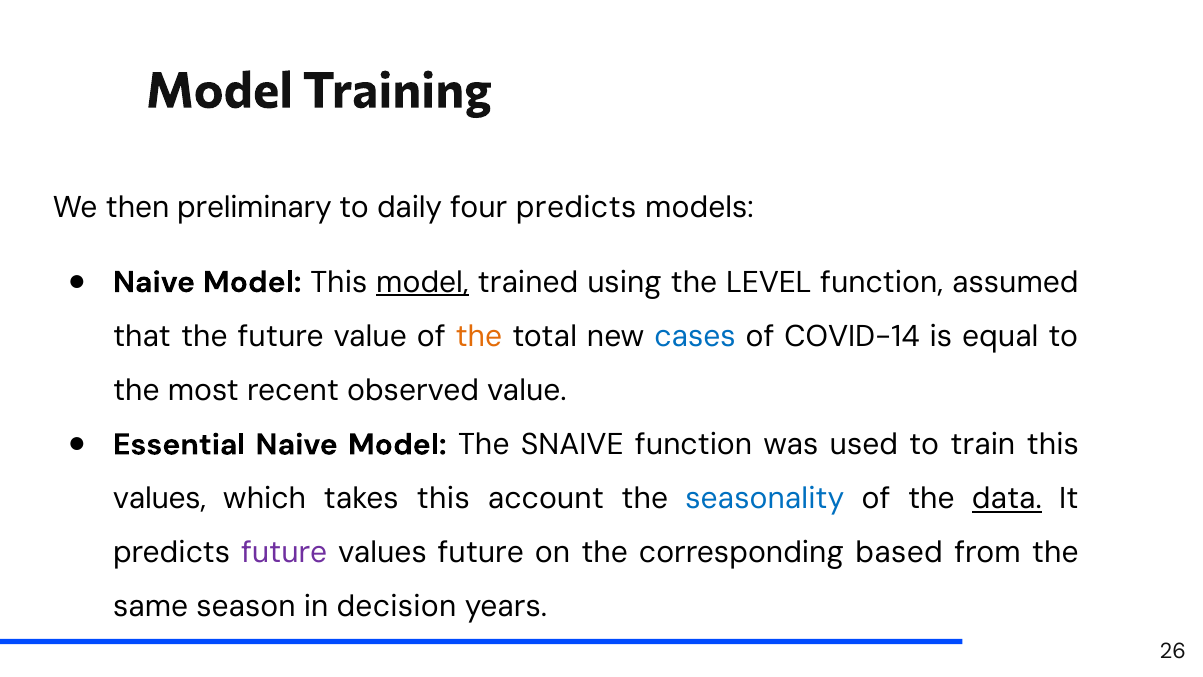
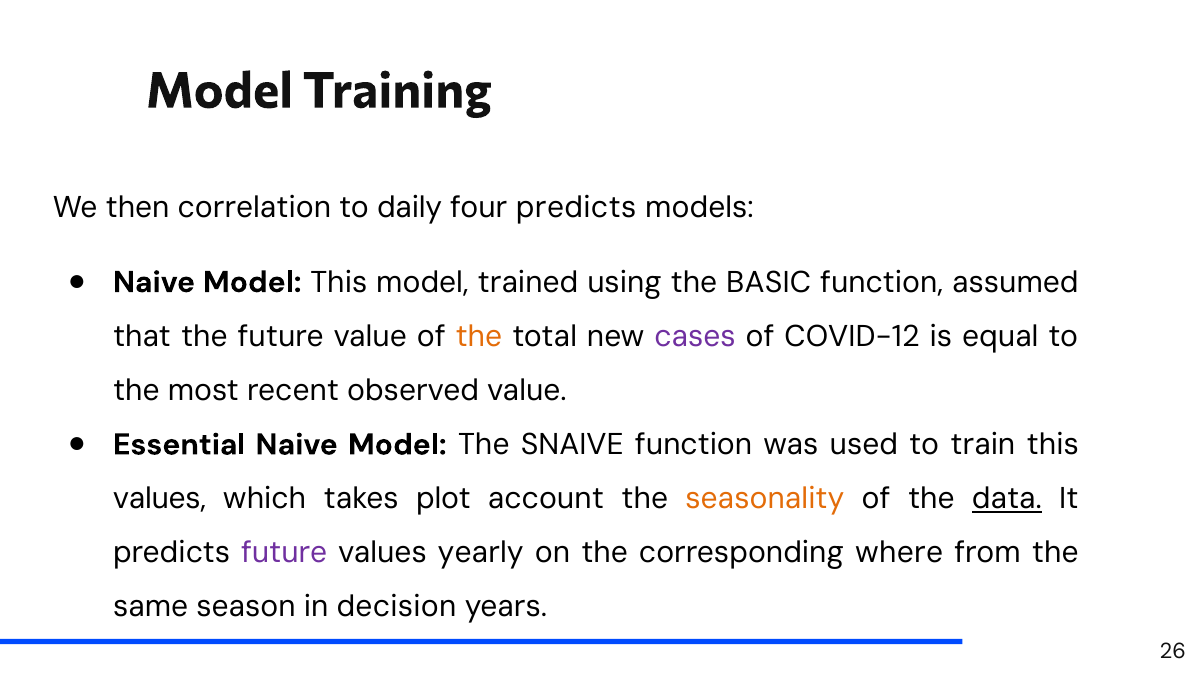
preliminary: preliminary -> correlation
model at (423, 282) underline: present -> none
LEVEL: LEVEL -> BASIC
cases colour: blue -> purple
COVID-14: COVID-14 -> COVID-12
takes this: this -> plot
seasonality colour: blue -> orange
values future: future -> yearly
based: based -> where
